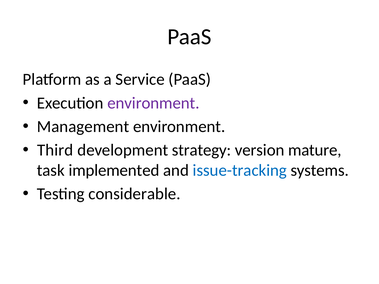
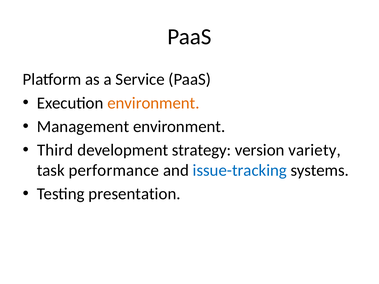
environment at (153, 103) colour: purple -> orange
mature: mature -> variety
implemented: implemented -> performance
considerable: considerable -> presentation
